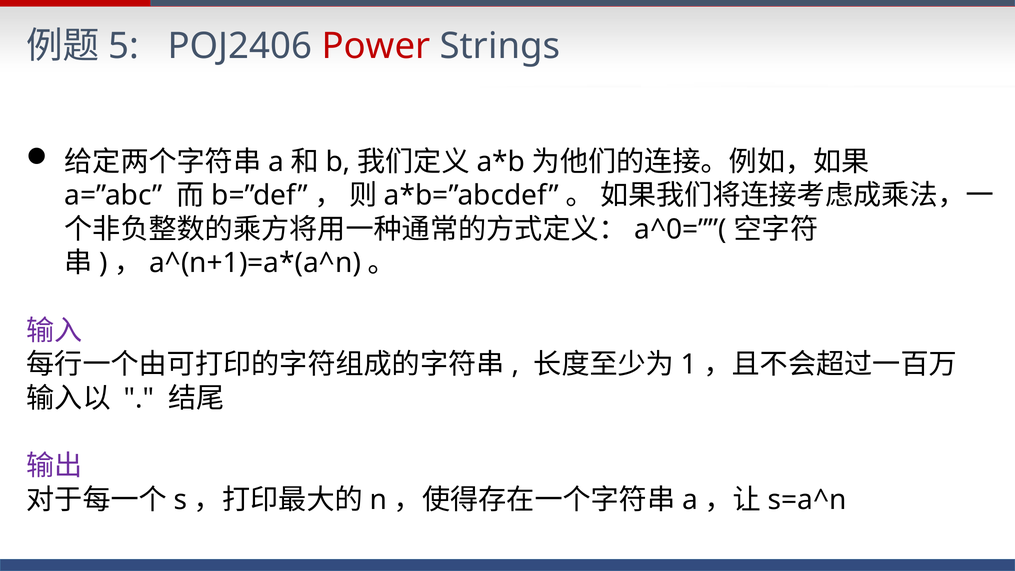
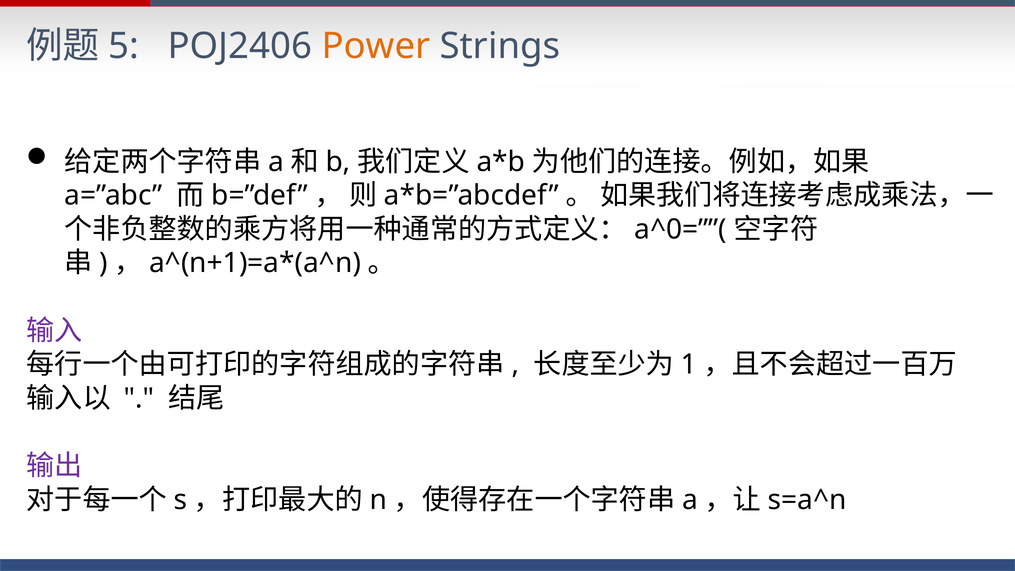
Power colour: red -> orange
